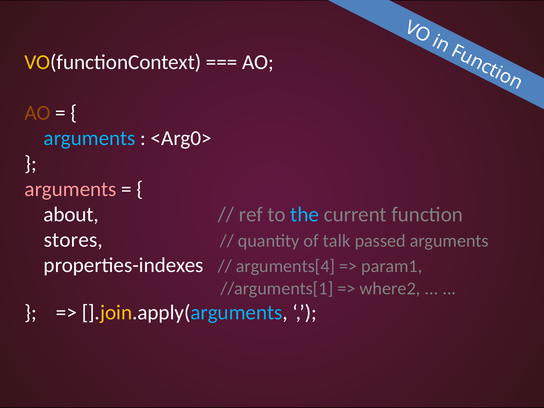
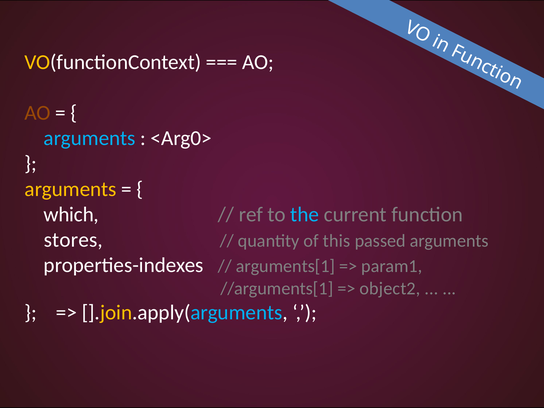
arguments at (71, 189) colour: pink -> yellow
about: about -> which
talk: talk -> this
arguments[4: arguments[4 -> arguments[1
where2: where2 -> object2
